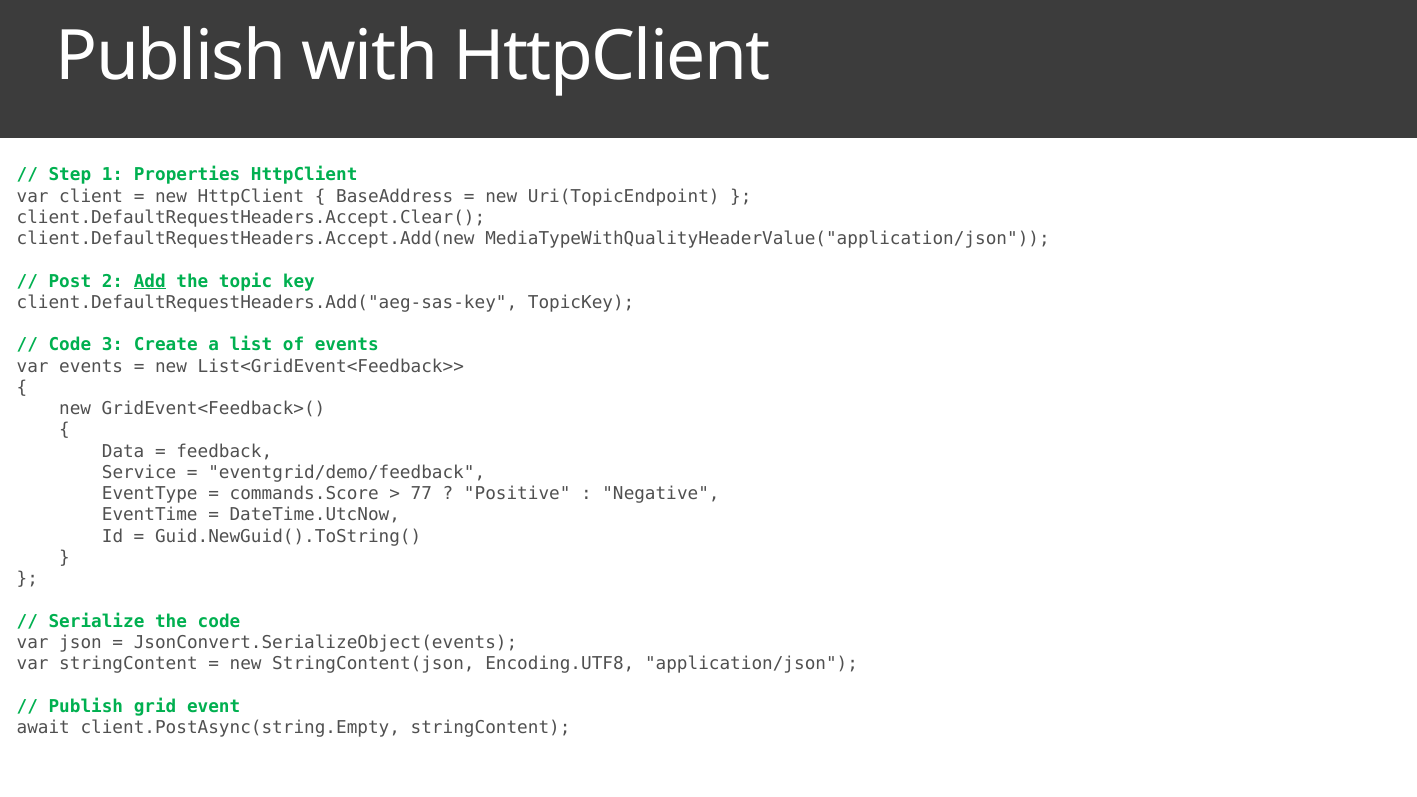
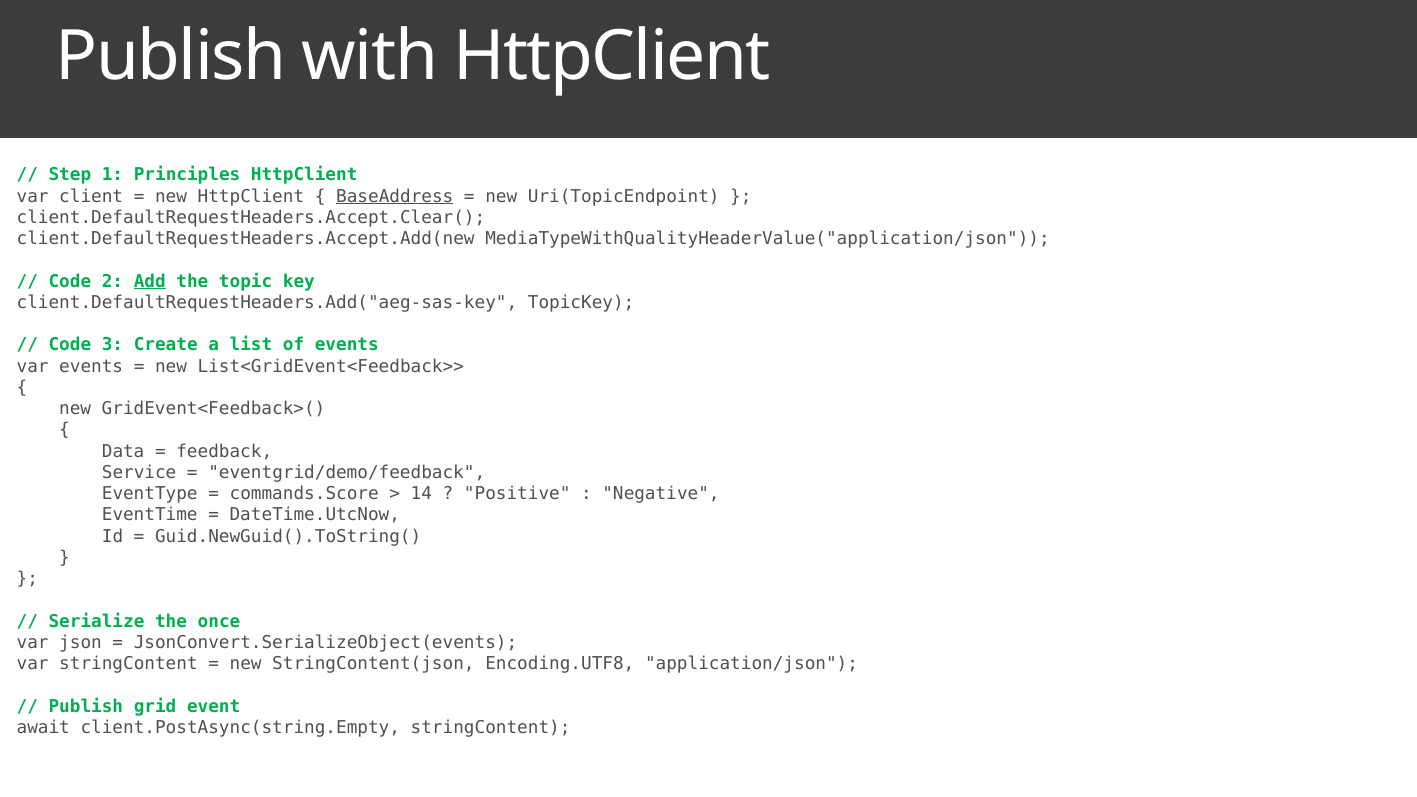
Properties: Properties -> Principles
BaseAddress underline: none -> present
Post at (70, 281): Post -> Code
77: 77 -> 14
the code: code -> once
